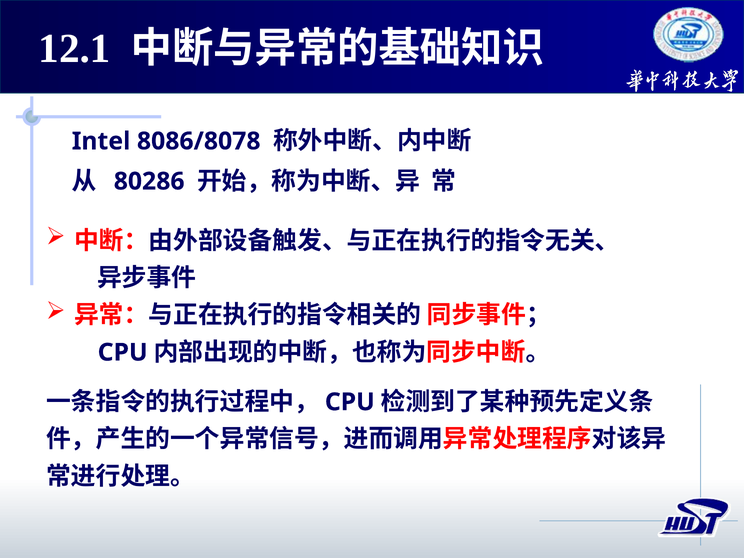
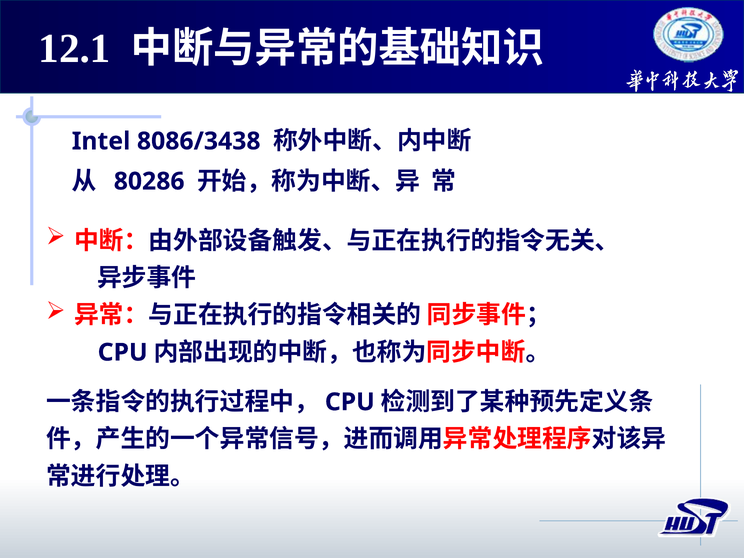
8086/8078: 8086/8078 -> 8086/3438
